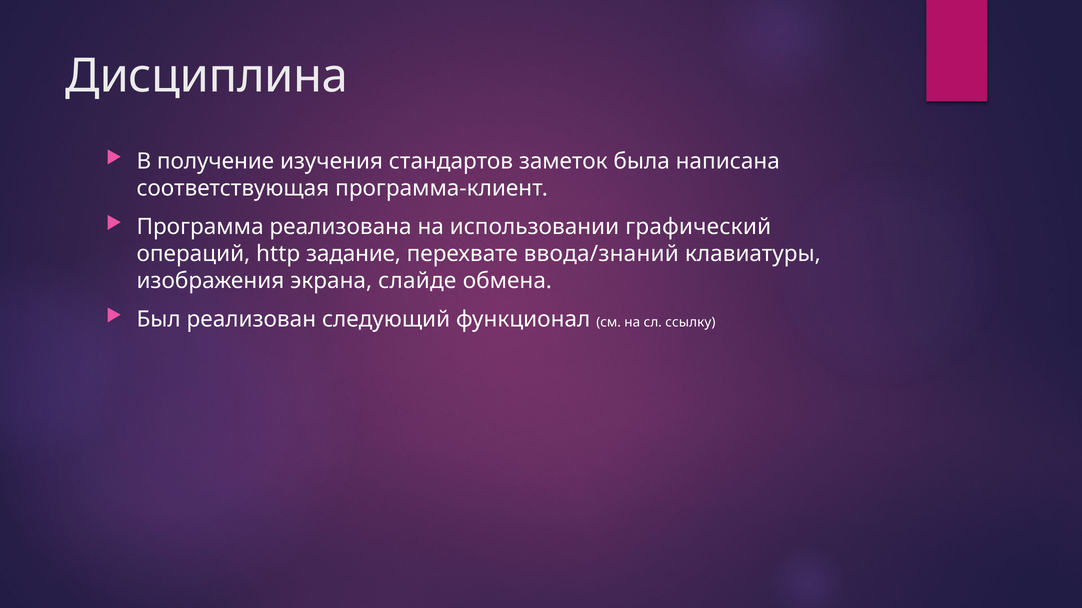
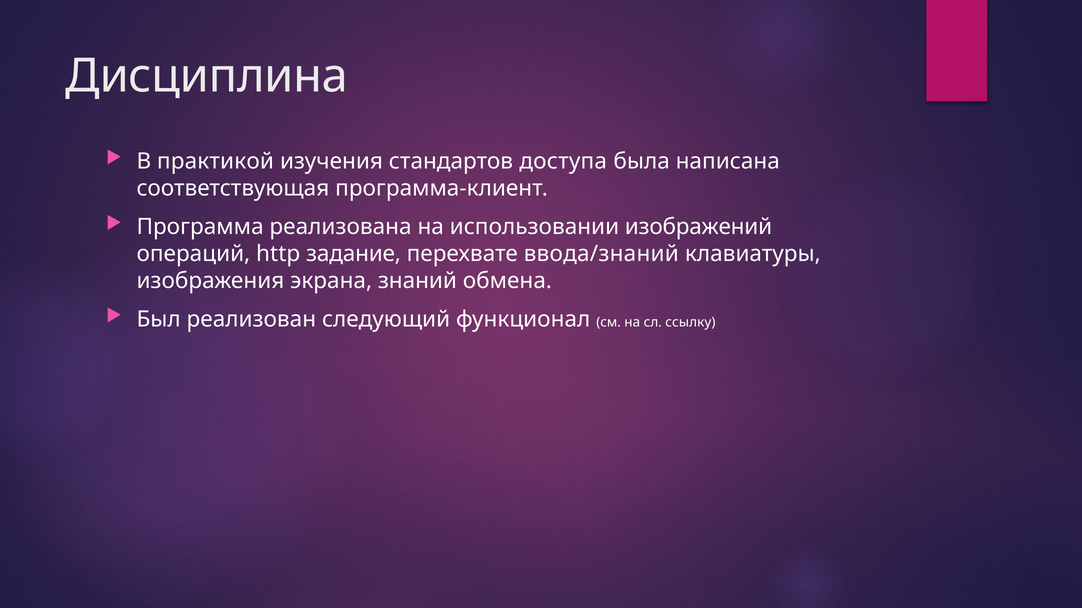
получение: получение -> практикой
заметок: заметок -> доступа
графический: графический -> изображений
слайде: слайде -> знаний
